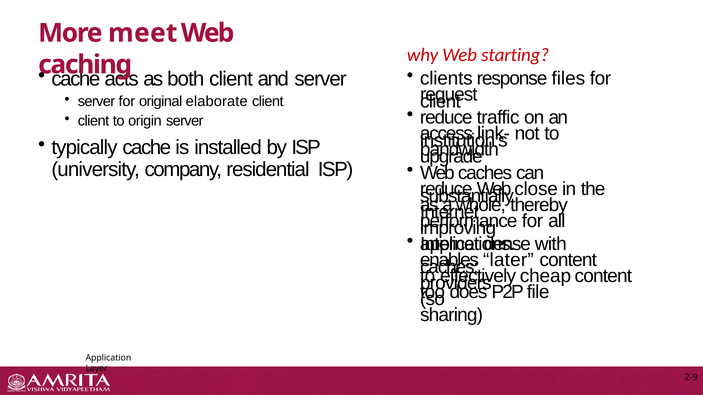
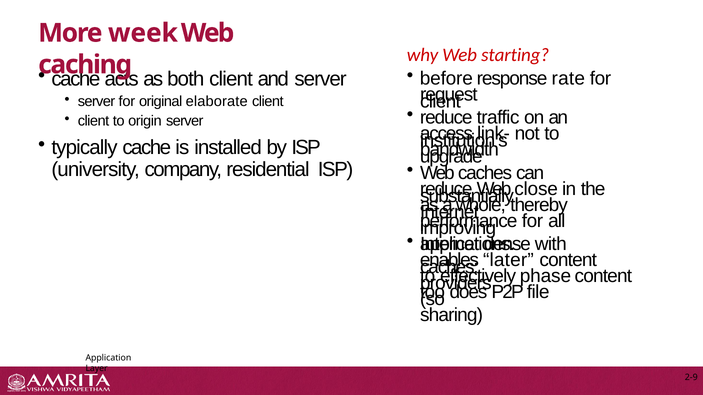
meet: meet -> week
clients: clients -> before
files: files -> rate
cheap: cheap -> phase
